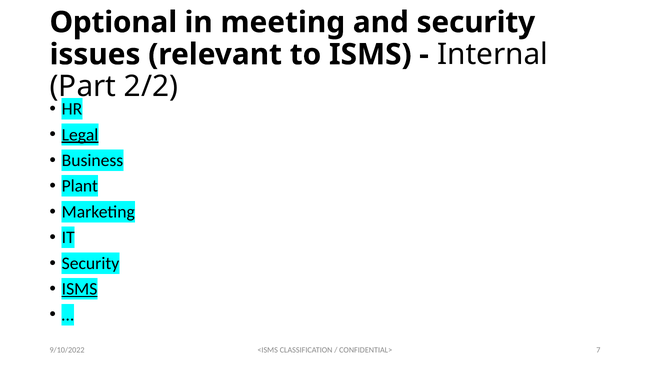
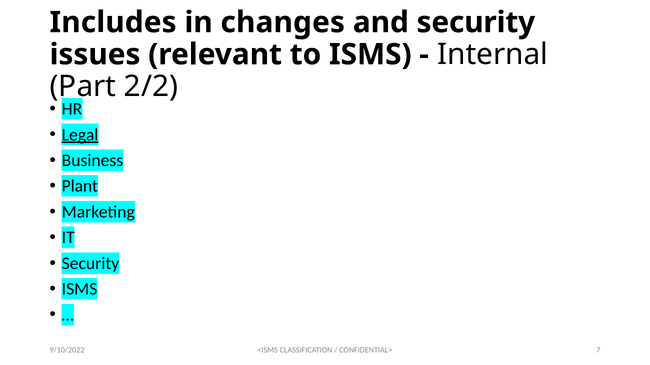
Optional: Optional -> Includes
meeting: meeting -> changes
ISMS at (80, 290) underline: present -> none
